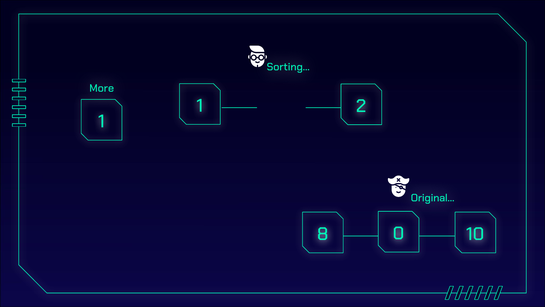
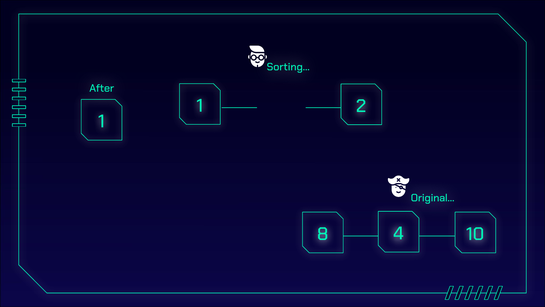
More: More -> After
0: 0 -> 4
